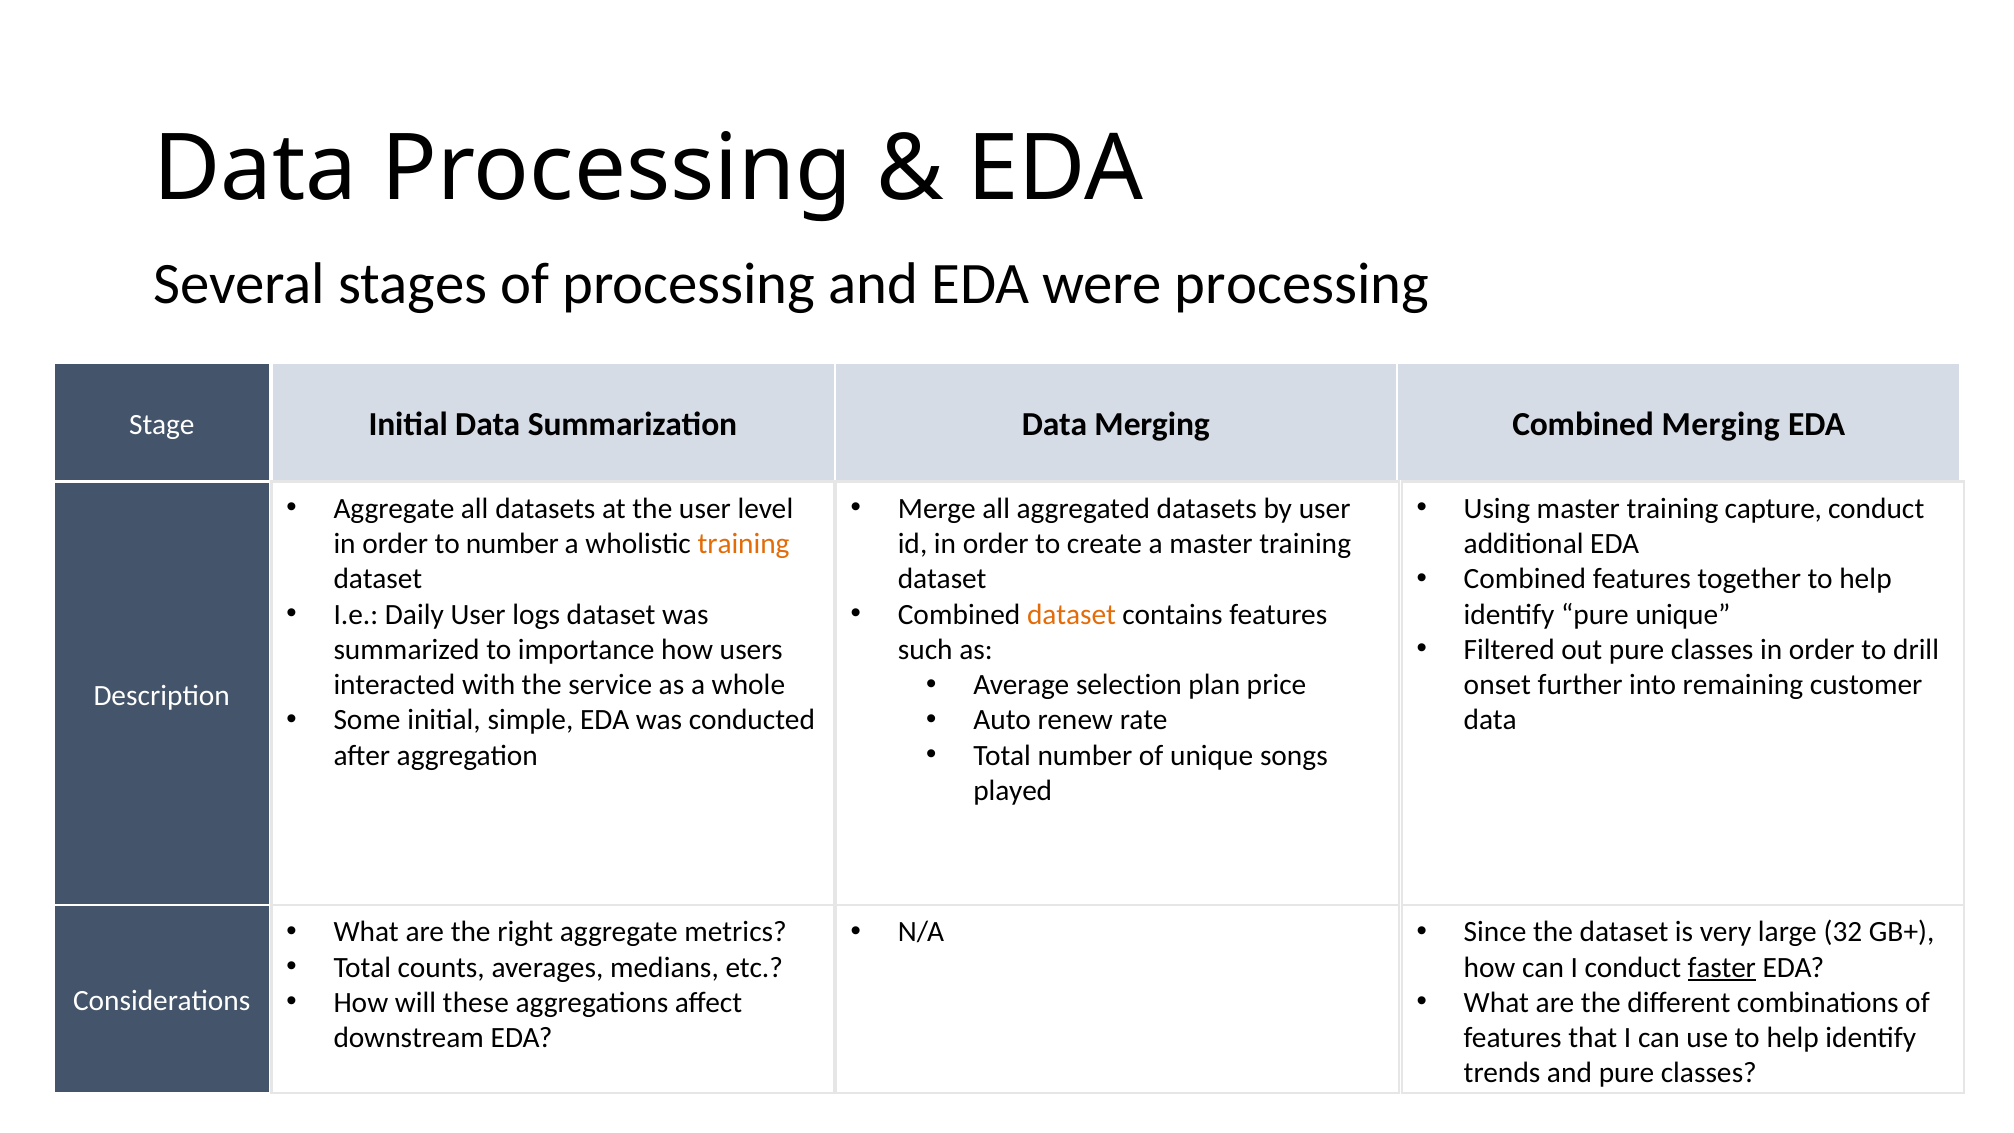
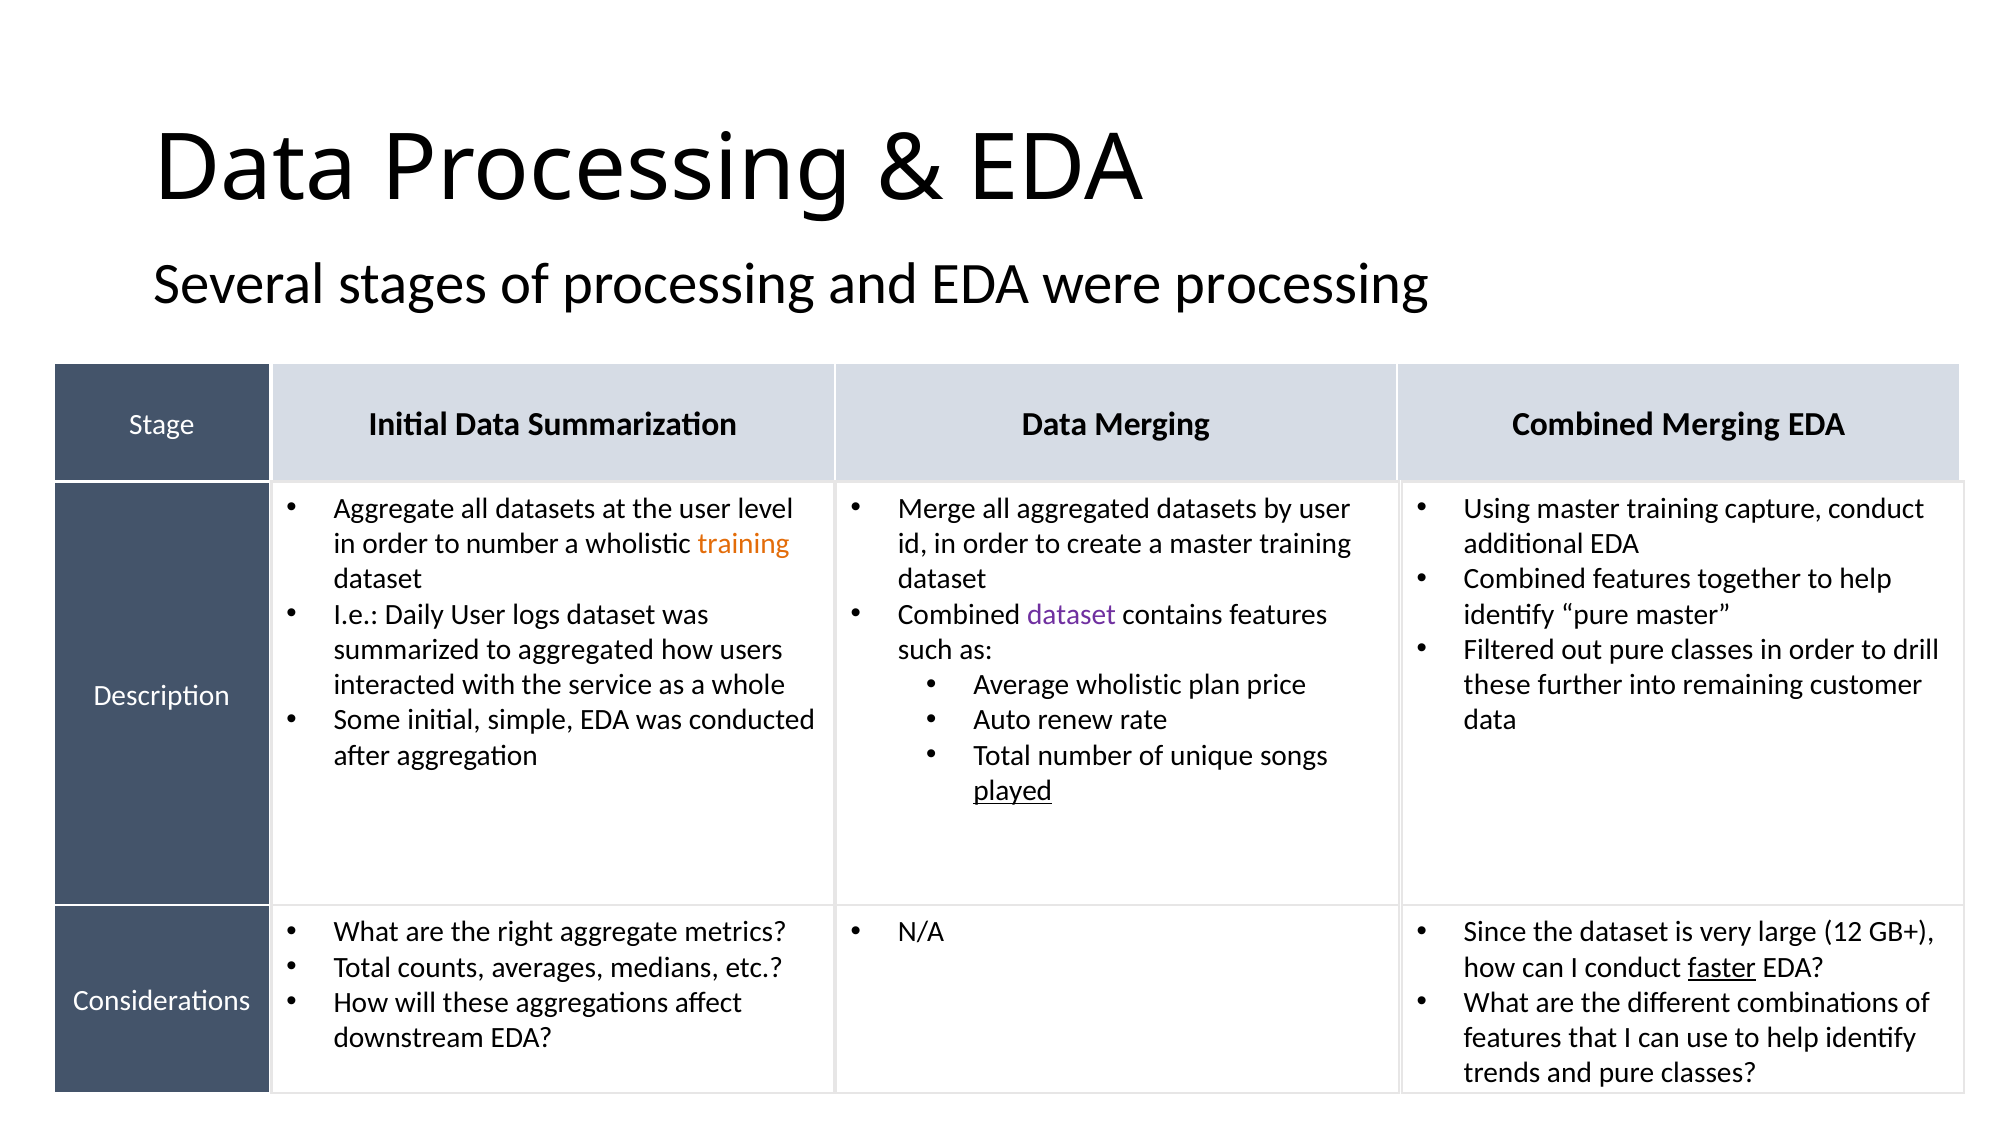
dataset at (1071, 614) colour: orange -> purple
pure unique: unique -> master
to importance: importance -> aggregated
Average selection: selection -> wholistic
onset at (1497, 685): onset -> these
played underline: none -> present
32: 32 -> 12
